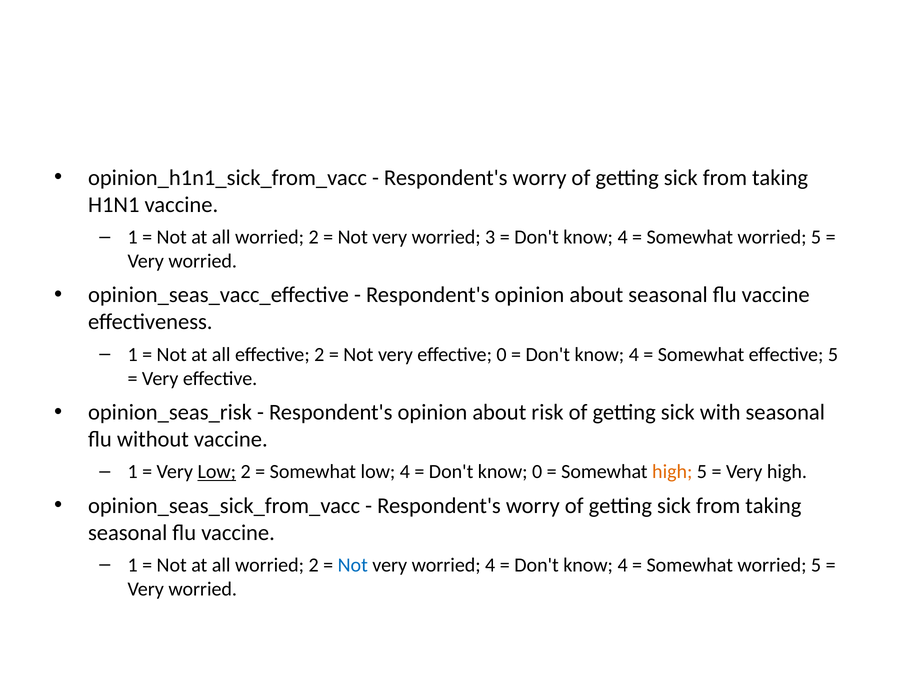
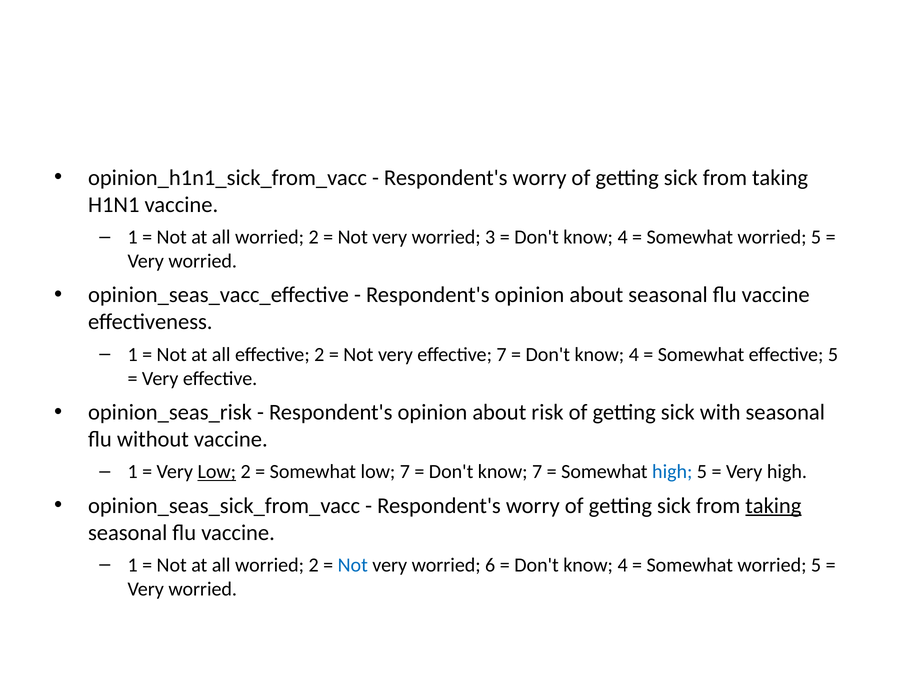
effective 0: 0 -> 7
low 4: 4 -> 7
know 0: 0 -> 7
high at (672, 472) colour: orange -> blue
taking at (773, 506) underline: none -> present
worried 4: 4 -> 6
